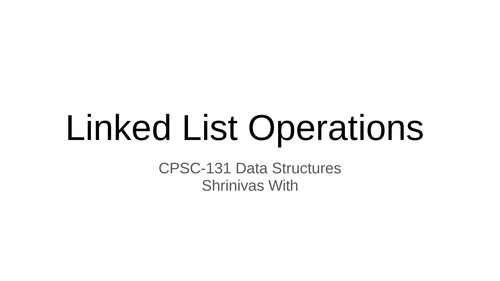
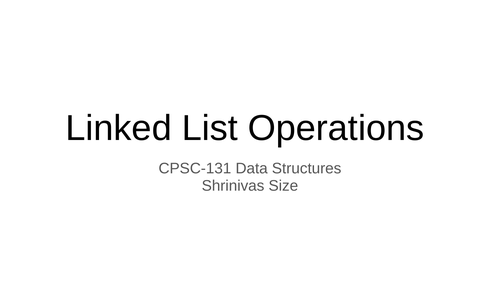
With: With -> Size
